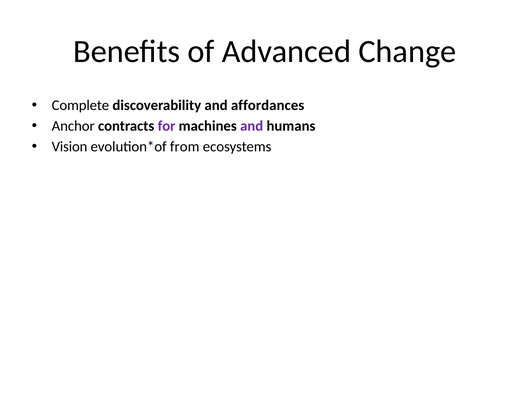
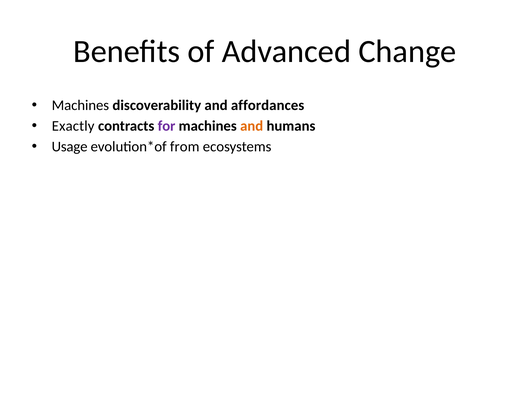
Complete at (80, 105): Complete -> Machines
Anchor: Anchor -> Exactly
and at (252, 126) colour: purple -> orange
Vision: Vision -> Usage
